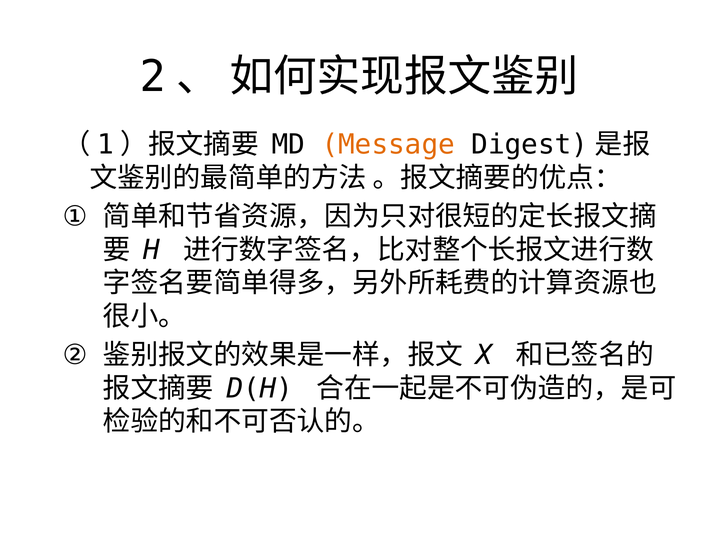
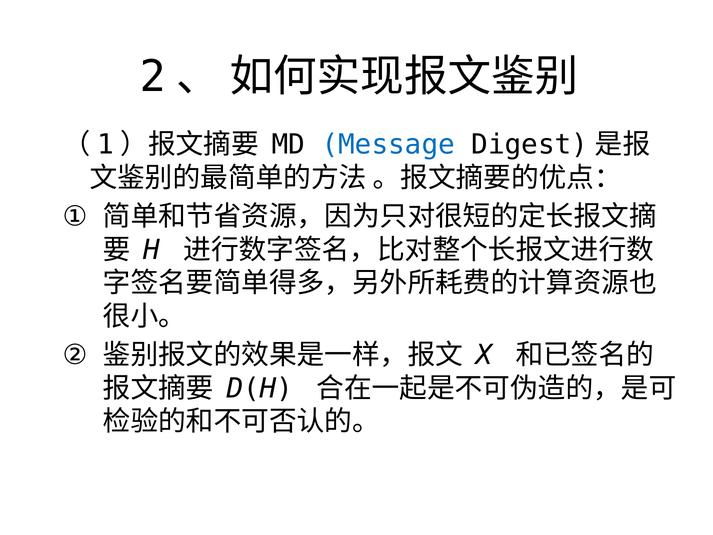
Message colour: orange -> blue
